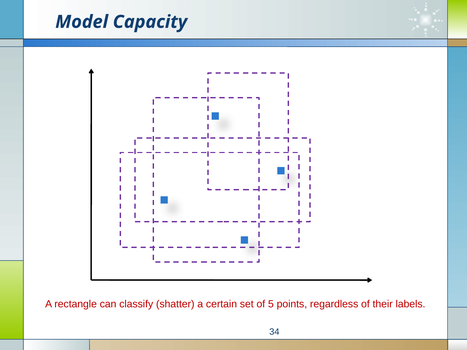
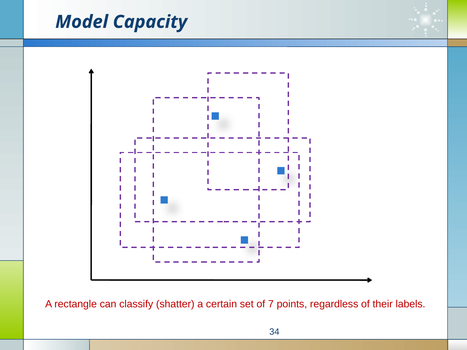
5: 5 -> 7
